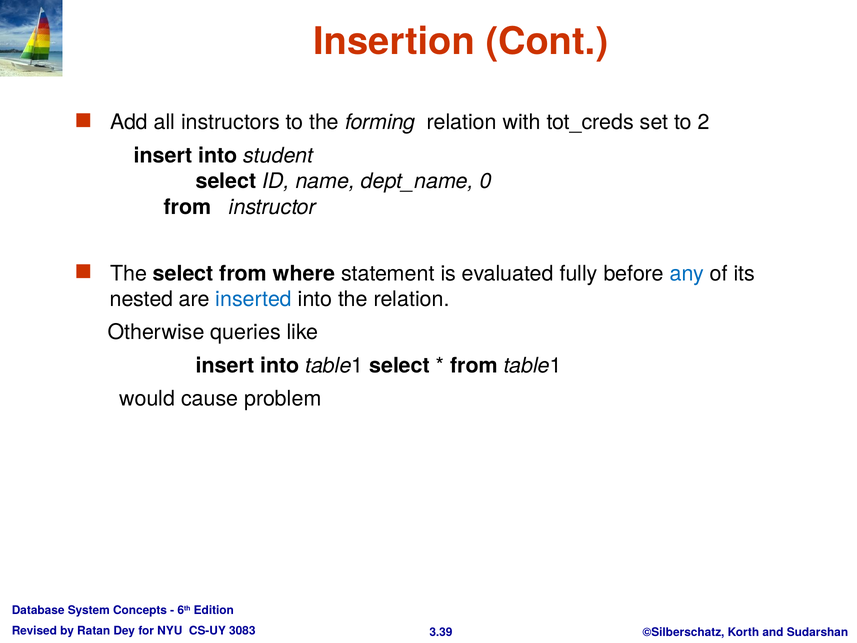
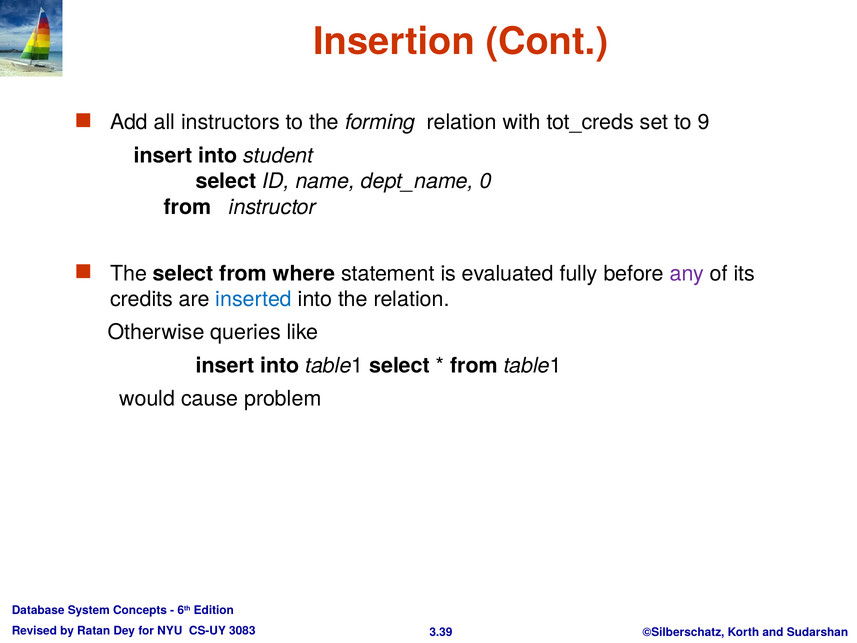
2: 2 -> 9
any colour: blue -> purple
nested: nested -> credits
